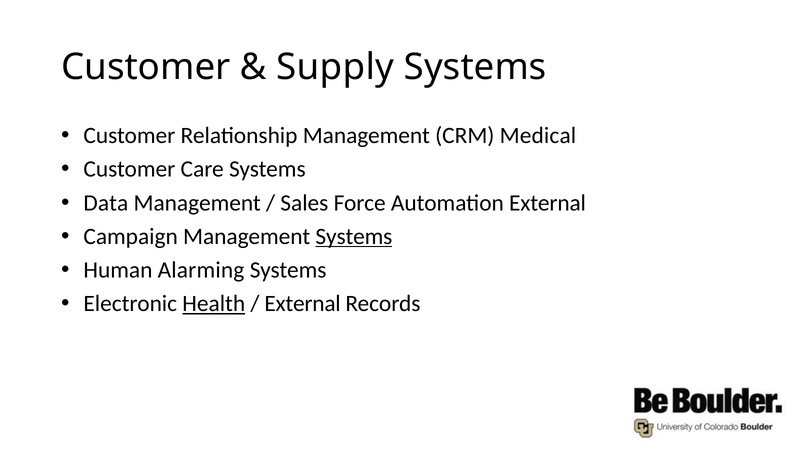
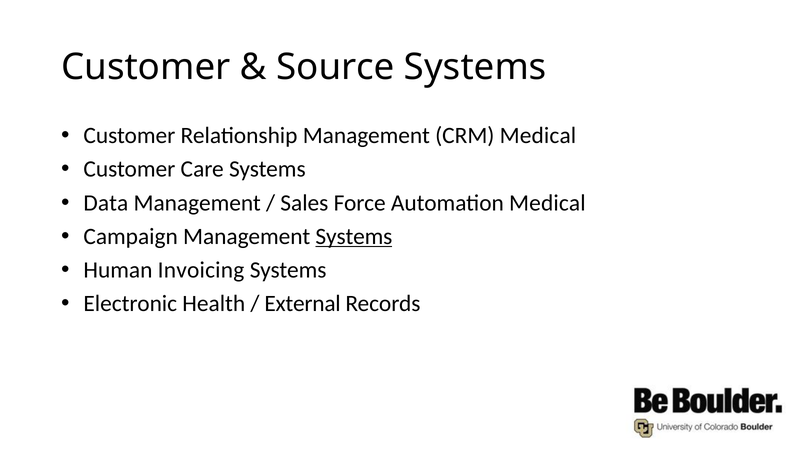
Supply: Supply -> Source
Automation External: External -> Medical
Alarming: Alarming -> Invoicing
Health underline: present -> none
